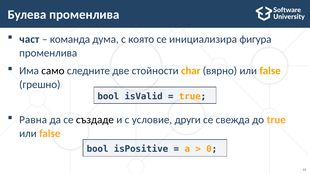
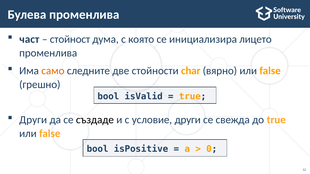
команда: команда -> стойност
фигура: фигура -> лицето
само colour: black -> orange
Равна at (33, 120): Равна -> Други
